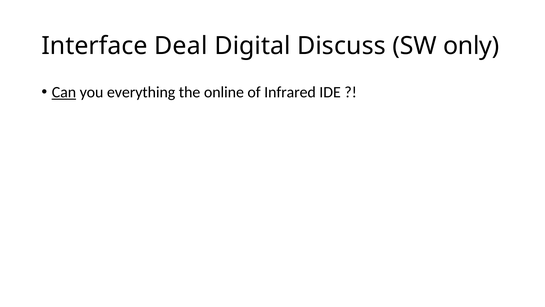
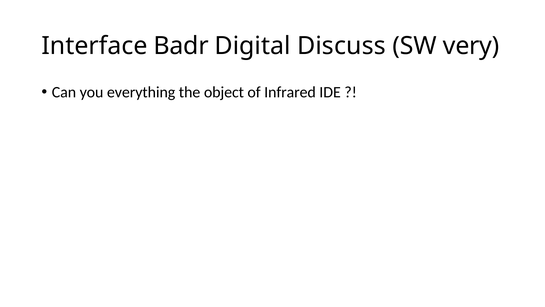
Deal: Deal -> Badr
only: only -> very
Can underline: present -> none
online: online -> object
